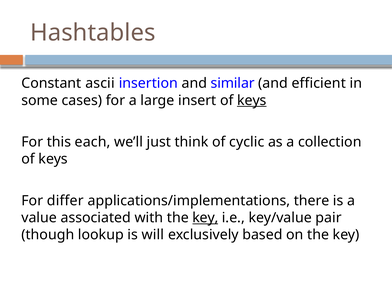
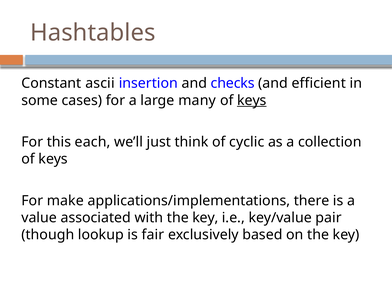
similar: similar -> checks
insert: insert -> many
differ: differ -> make
key at (205, 218) underline: present -> none
will: will -> fair
